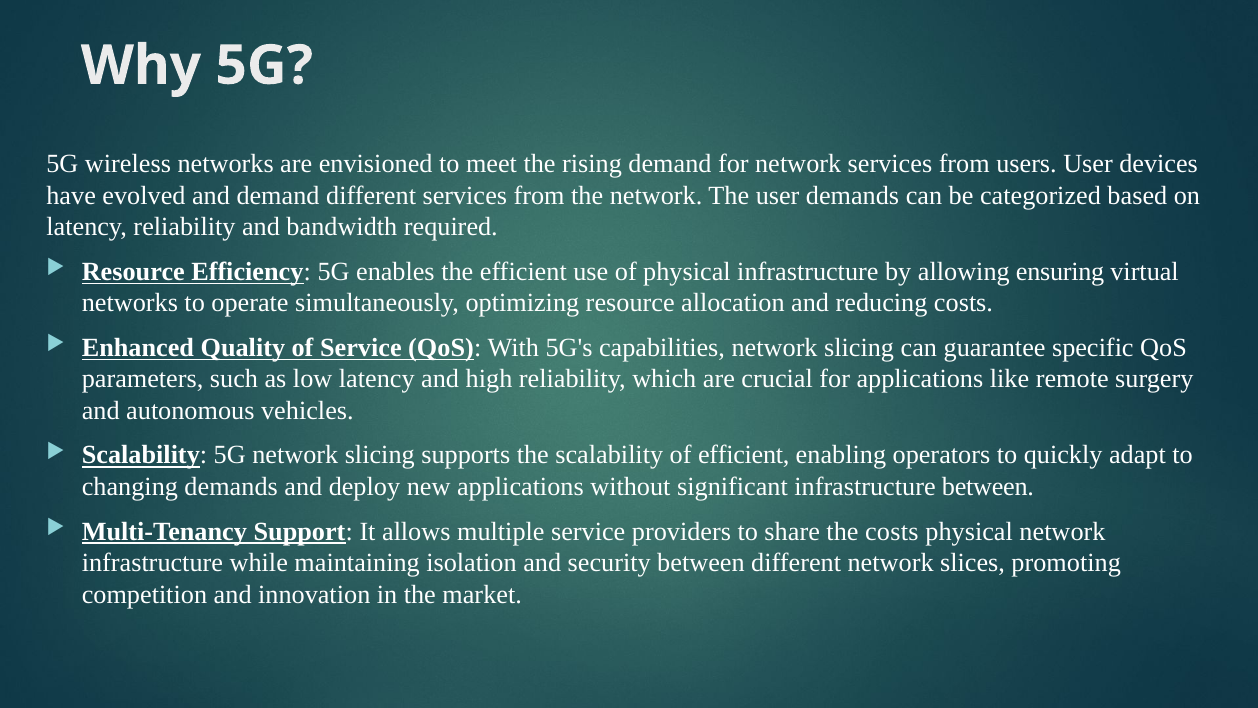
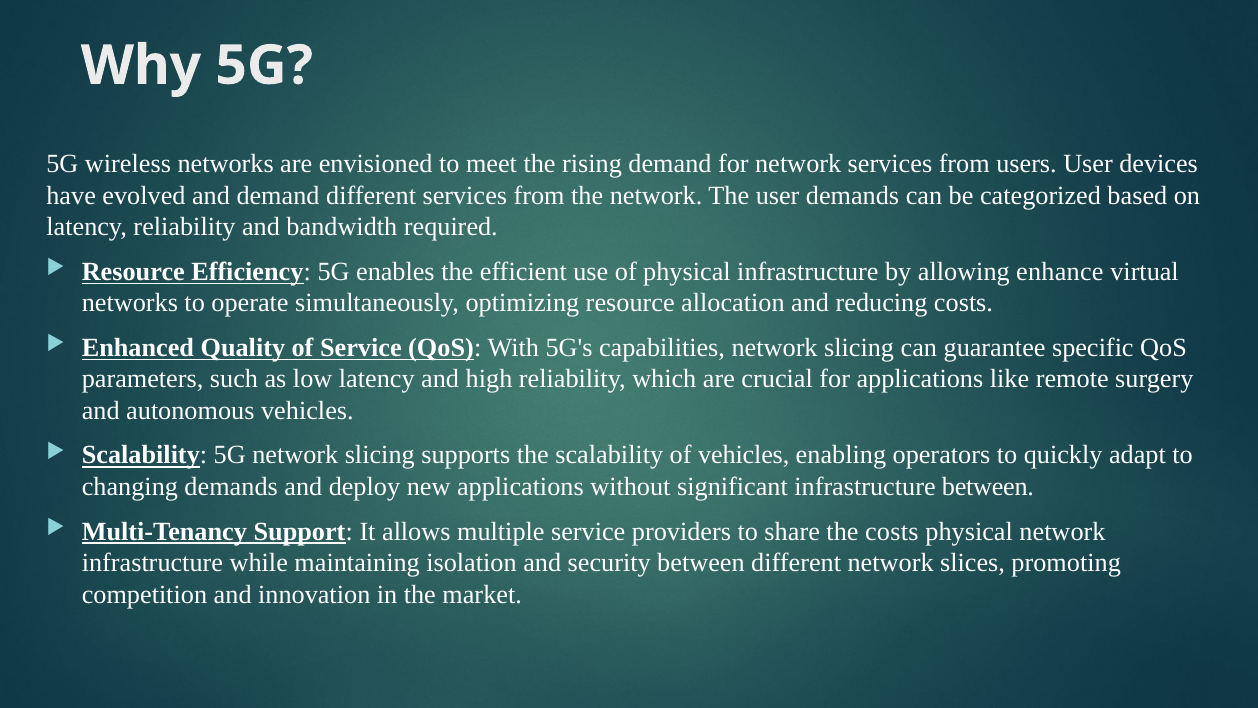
ensuring: ensuring -> enhance
of efficient: efficient -> vehicles
